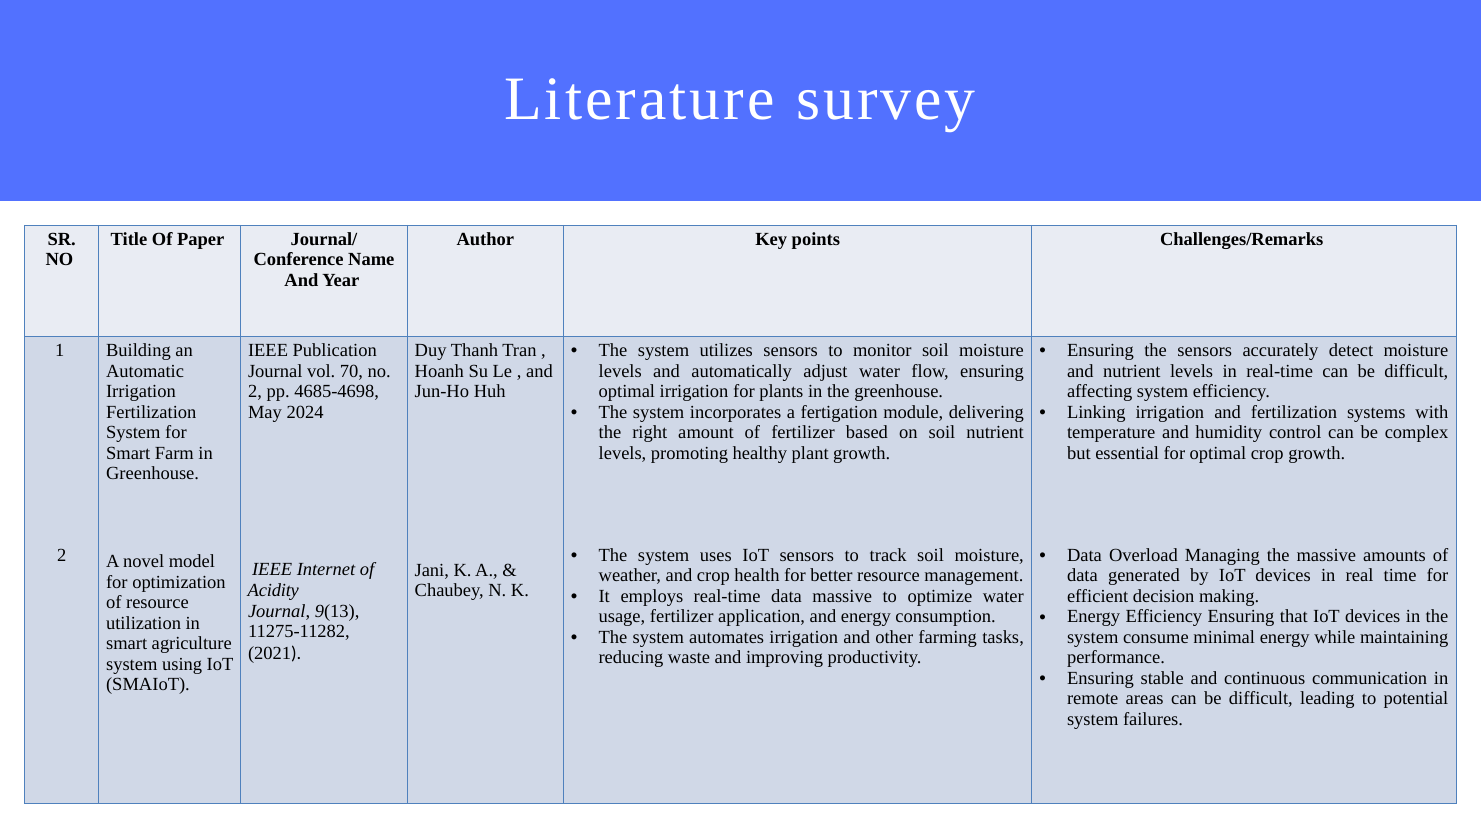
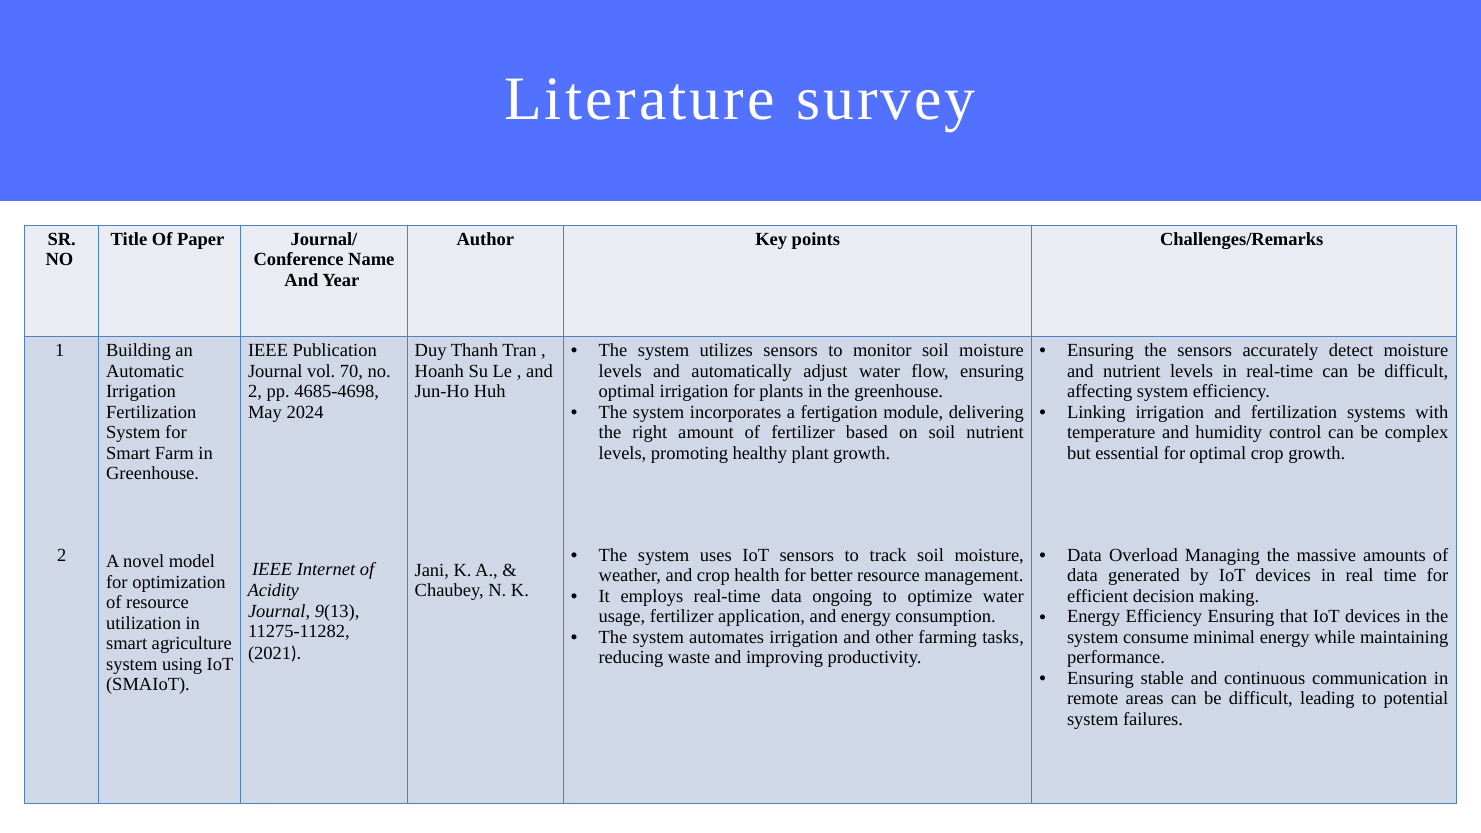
data massive: massive -> ongoing
